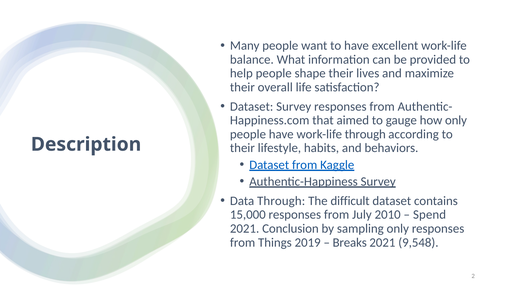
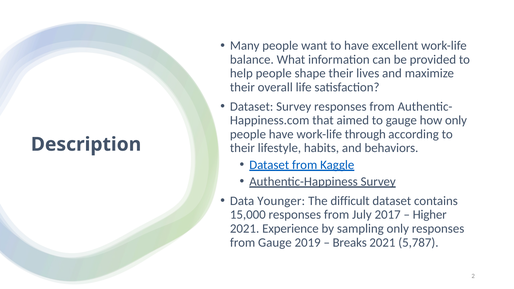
Data Through: Through -> Younger
2010: 2010 -> 2017
Spend: Spend -> Higher
Conclusion: Conclusion -> Experience
from Things: Things -> Gauge
9,548: 9,548 -> 5,787
